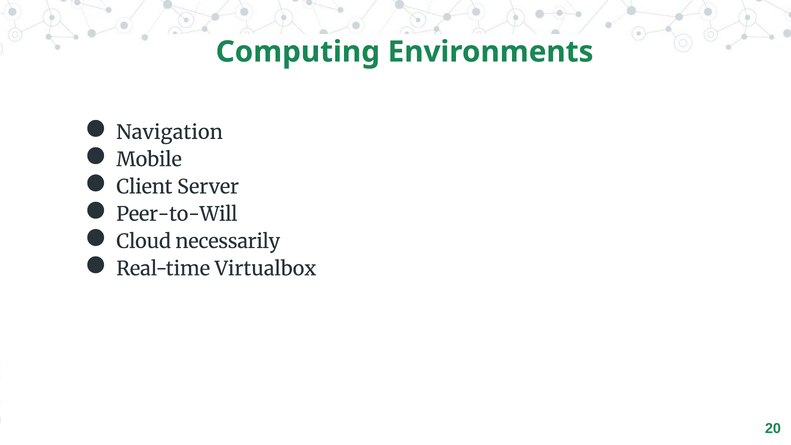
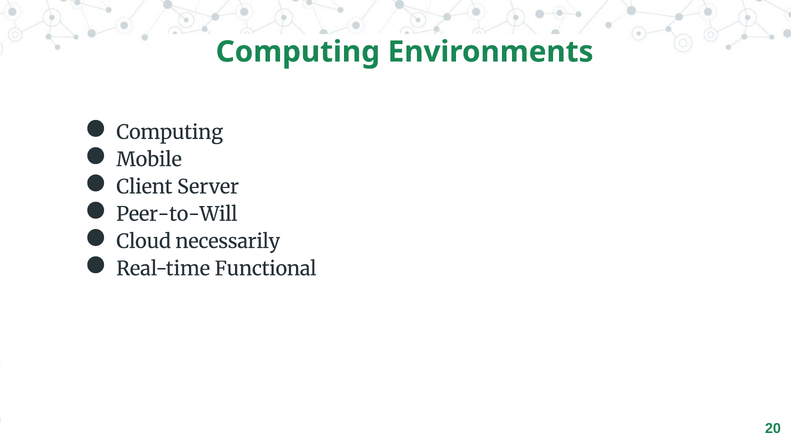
Navigation at (170, 132): Navigation -> Computing
Virtualbox: Virtualbox -> Functional
